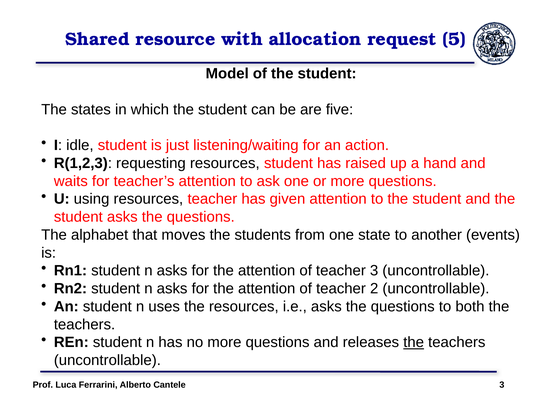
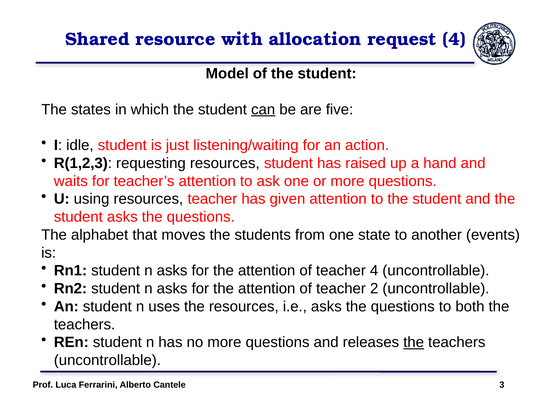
request 5: 5 -> 4
can underline: none -> present
teacher 3: 3 -> 4
